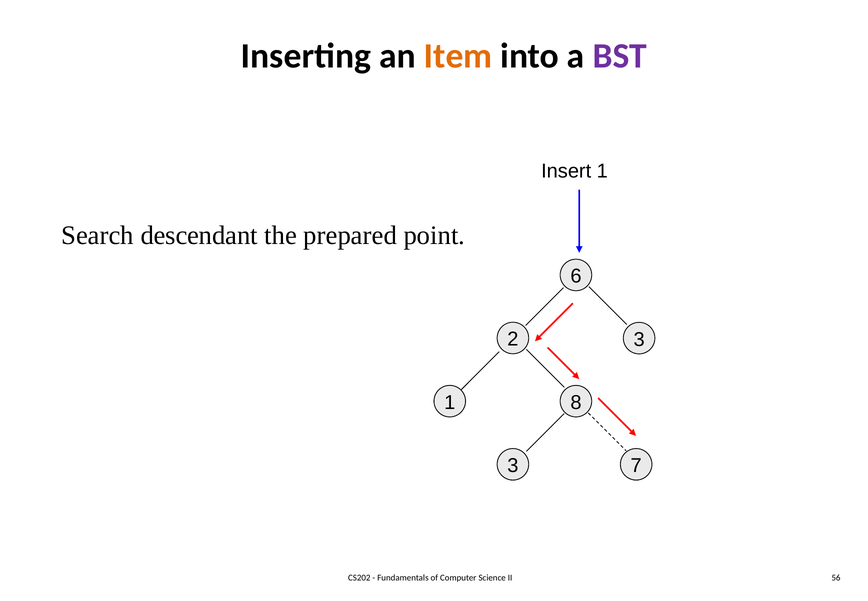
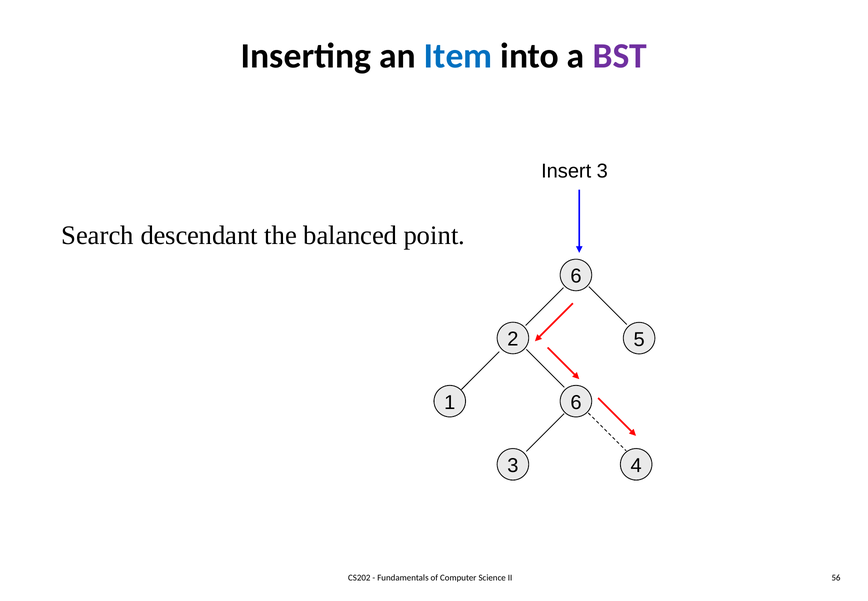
Item colour: orange -> blue
Insert 1: 1 -> 3
prepared: prepared -> balanced
2 3: 3 -> 5
1 8: 8 -> 6
7: 7 -> 4
